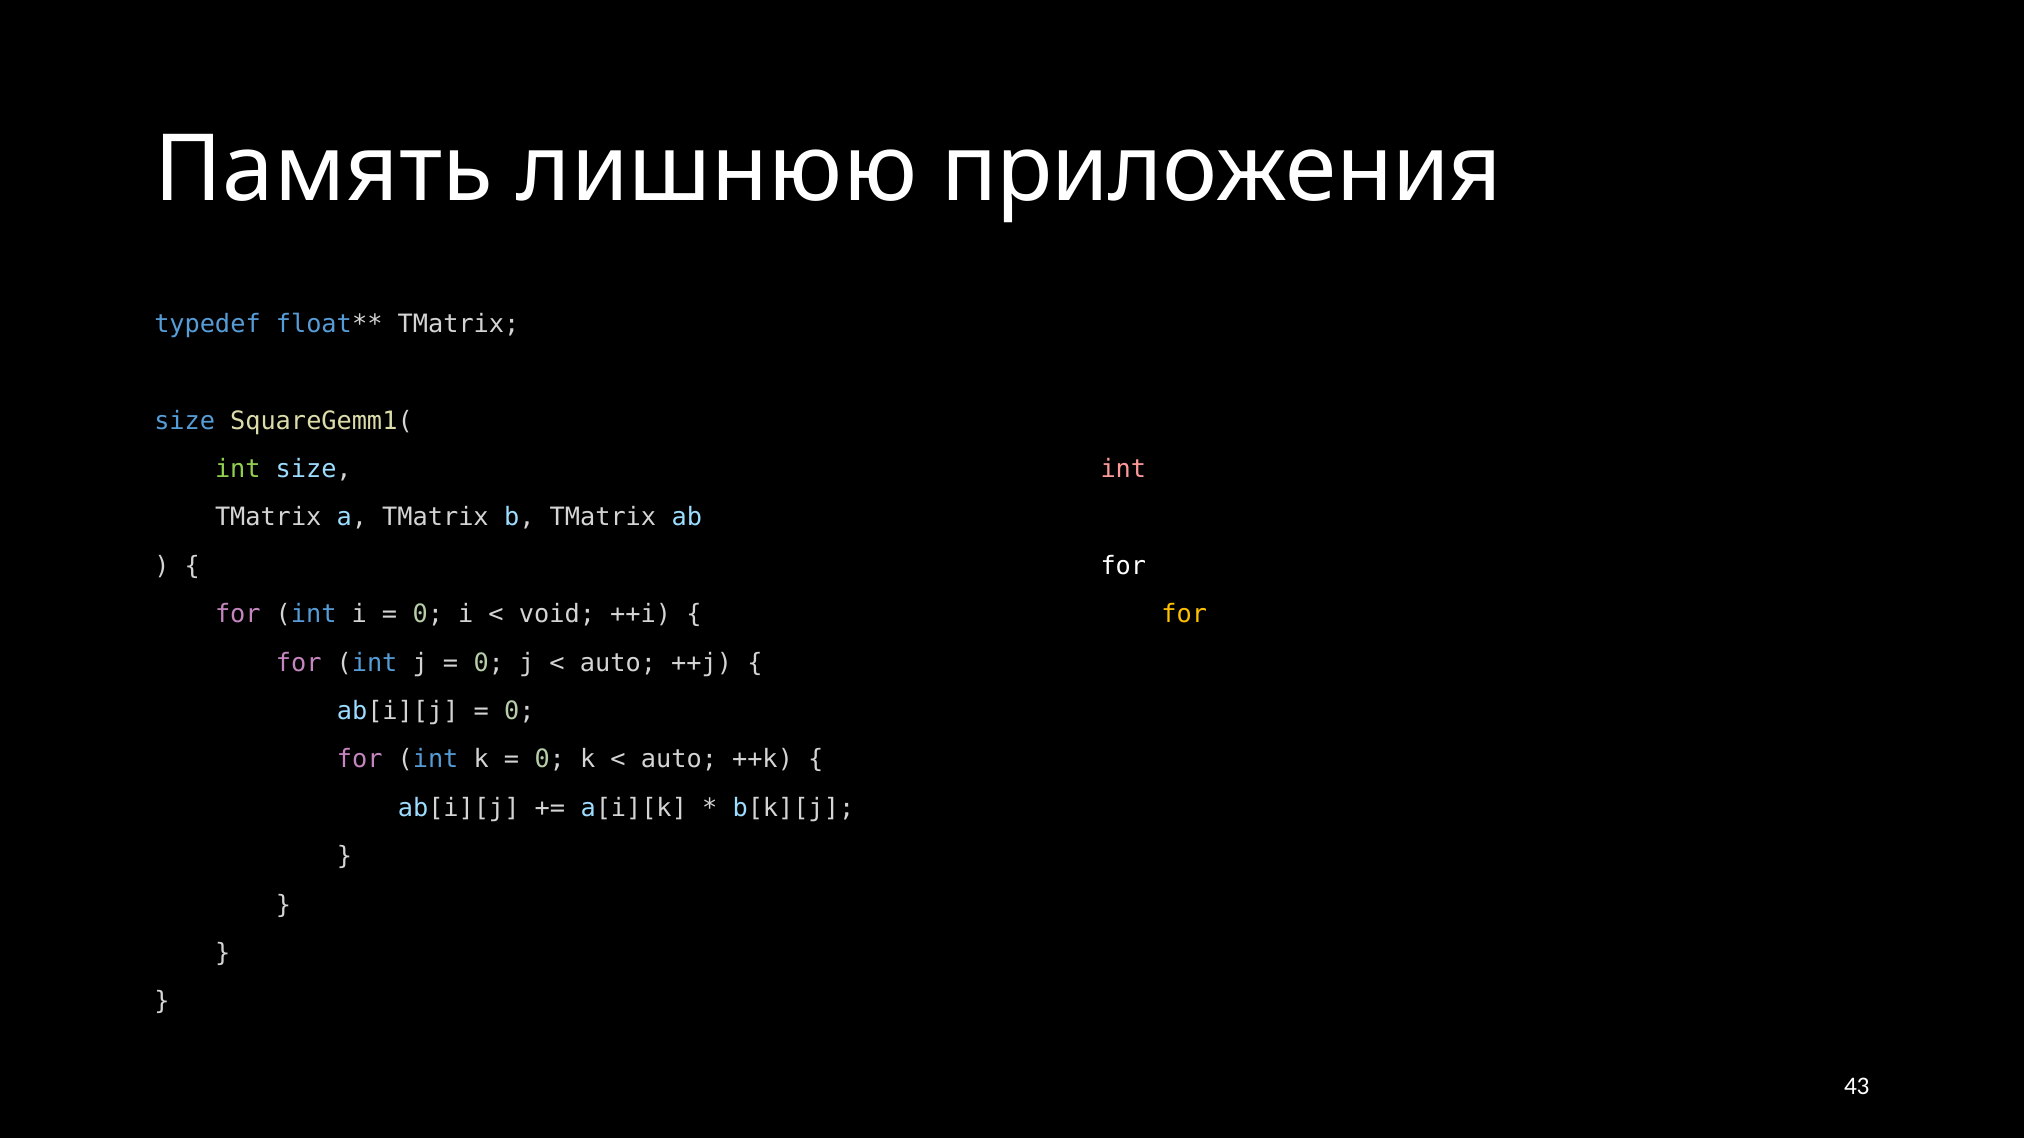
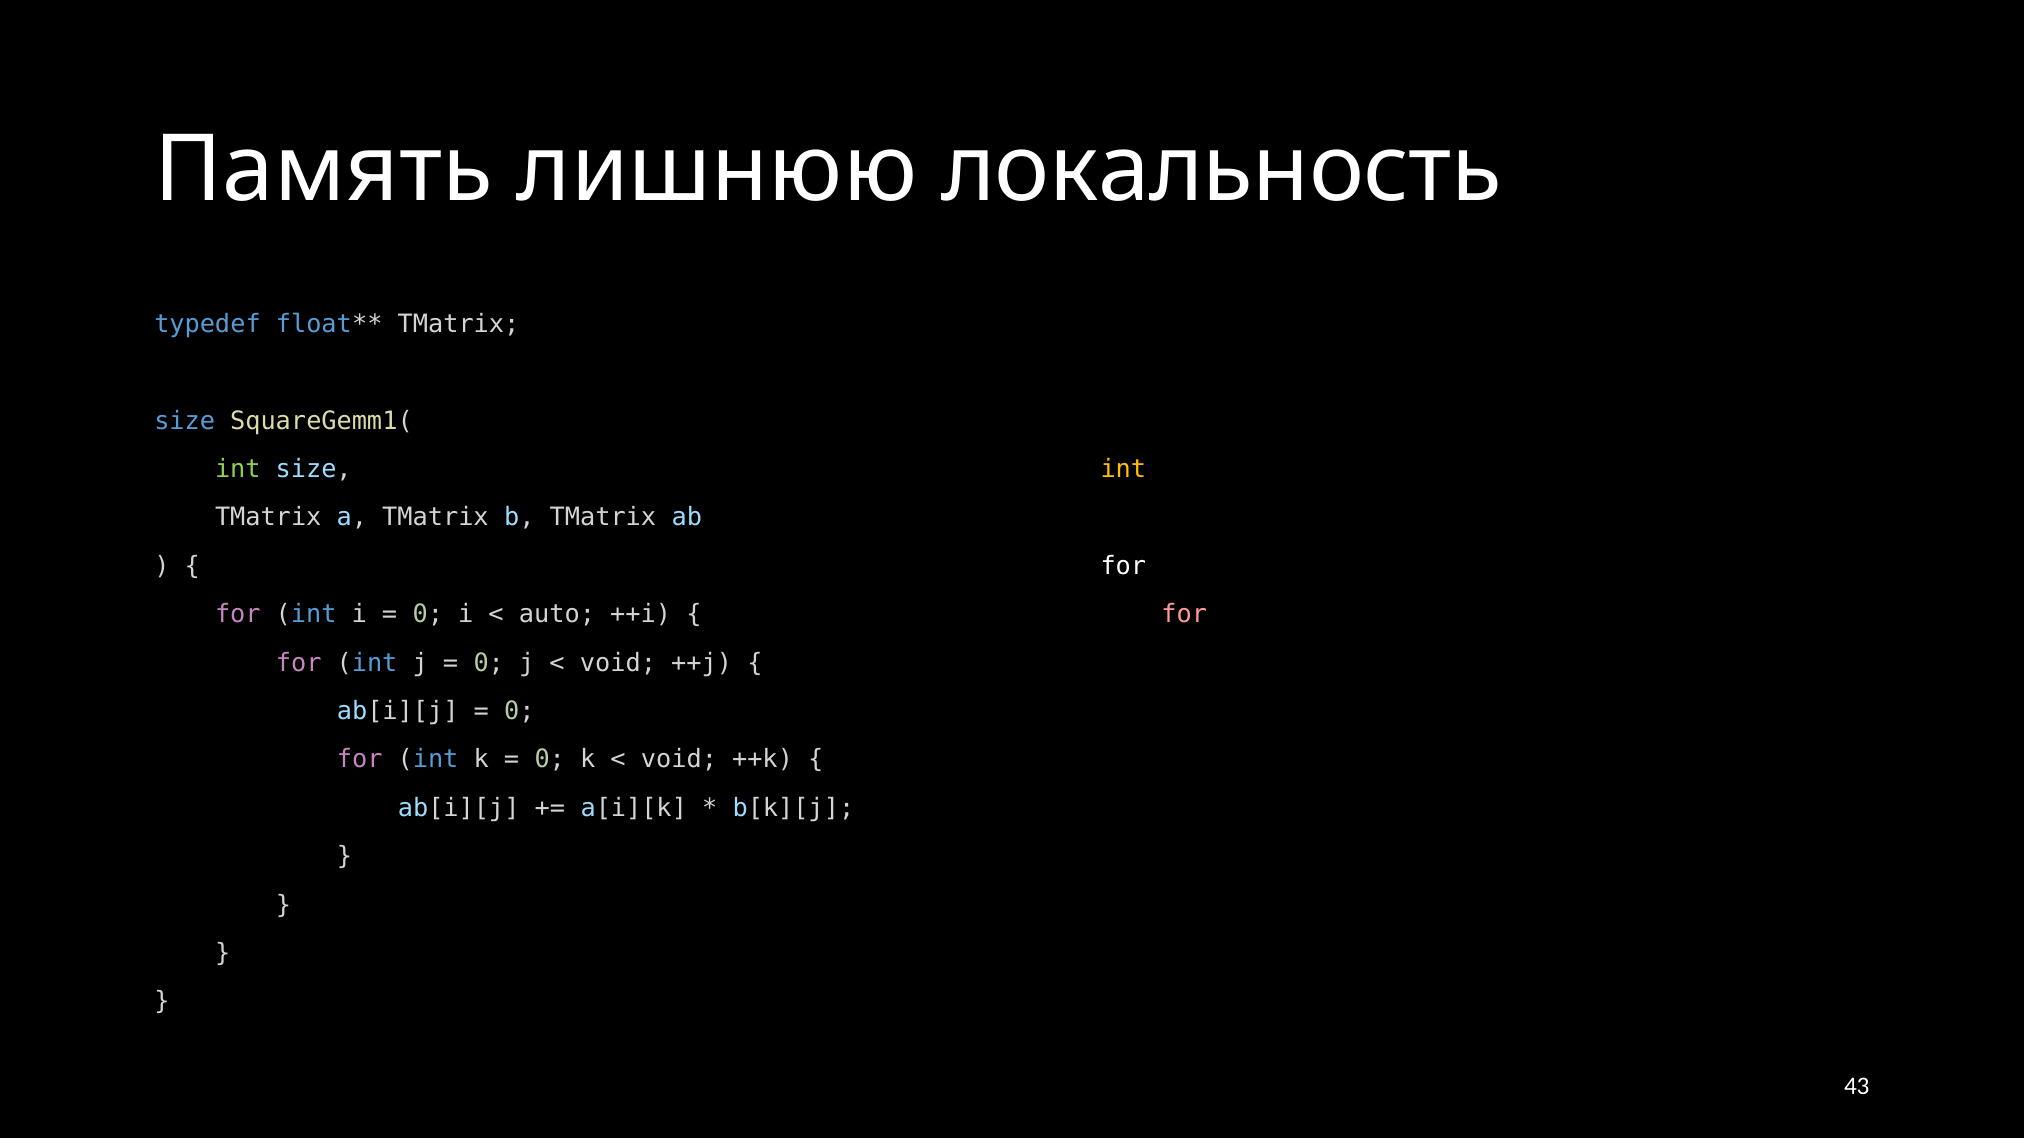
приложения: приложения -> локальность
int at (1123, 469) colour: pink -> yellow
void at (557, 615): void -> auto
for at (1184, 615) colour: yellow -> pink
auto at (618, 663): auto -> void
auto at (679, 760): auto -> void
